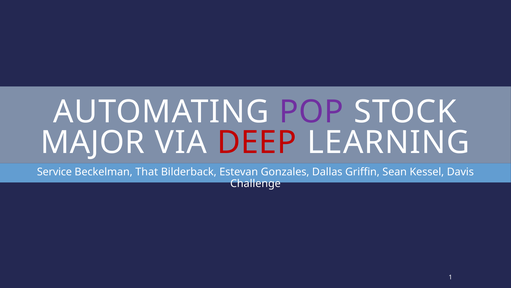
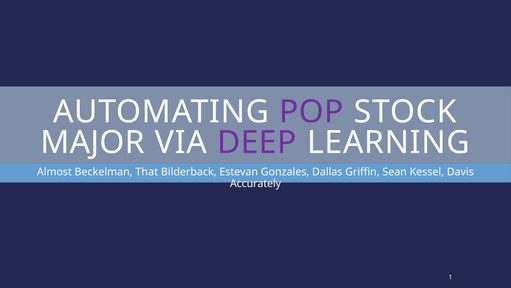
DEEP colour: red -> purple
Service: Service -> Almost
Challenge: Challenge -> Accurately
